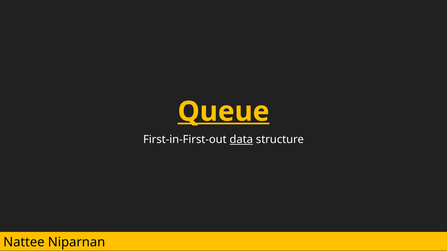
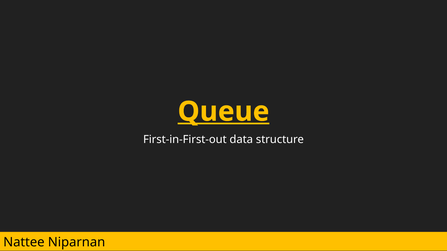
data underline: present -> none
